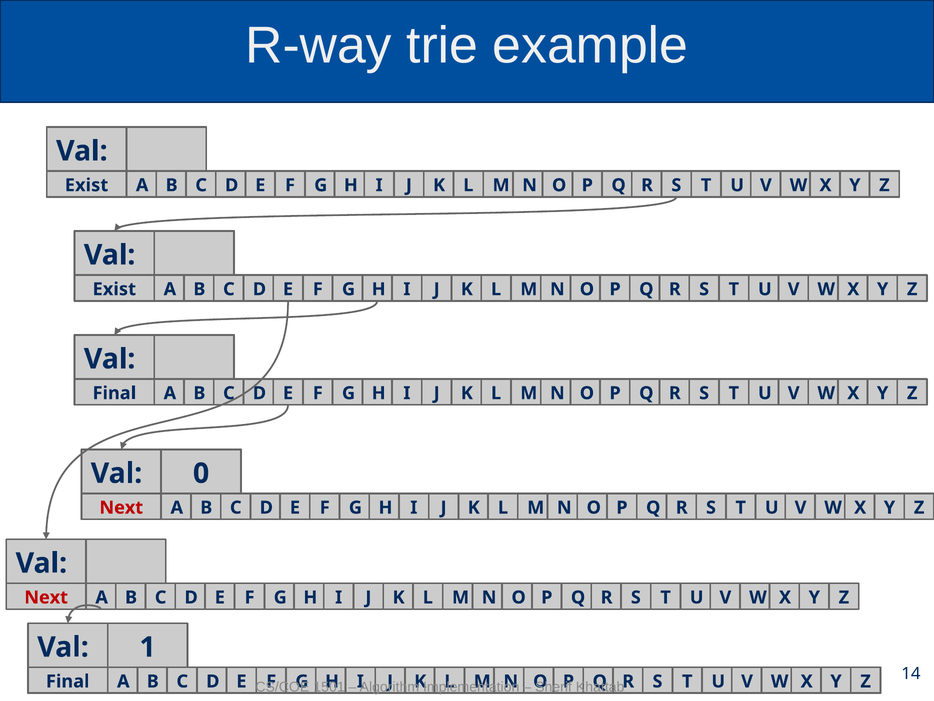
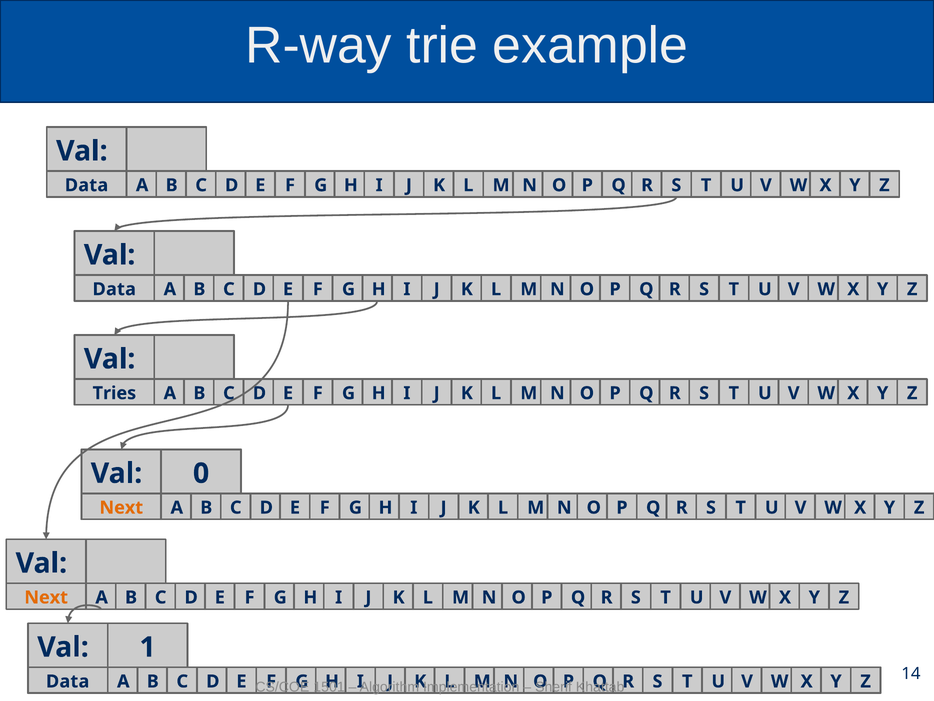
Exist at (87, 185): Exist -> Data
Exist at (114, 289): Exist -> Data
Final at (114, 393): Final -> Tries
Next at (121, 508) colour: red -> orange
Next at (46, 597) colour: red -> orange
Final at (68, 681): Final -> Data
